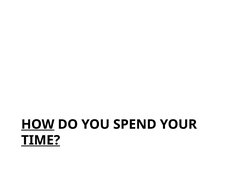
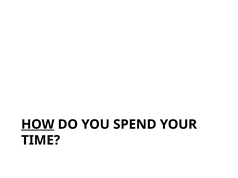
TIME underline: present -> none
